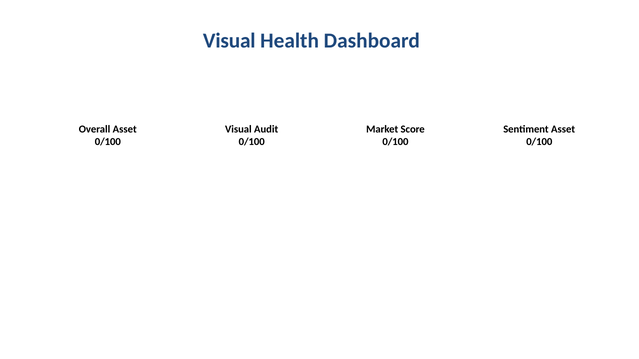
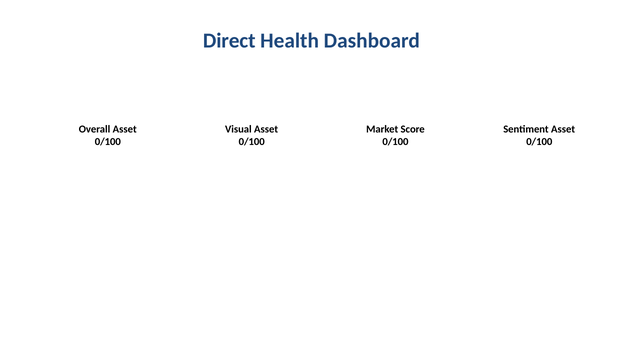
Visual at (229, 41): Visual -> Direct
Visual Audit: Audit -> Asset
